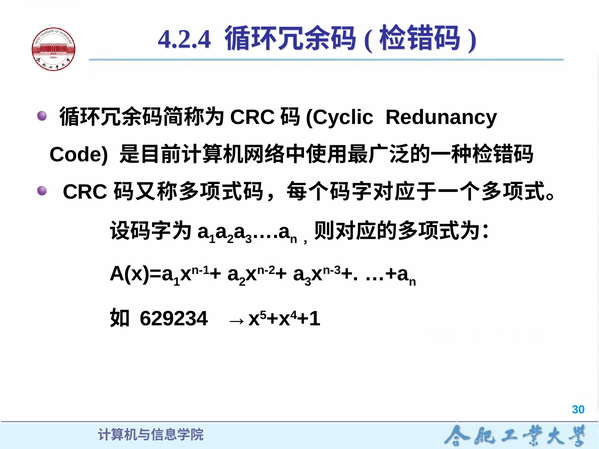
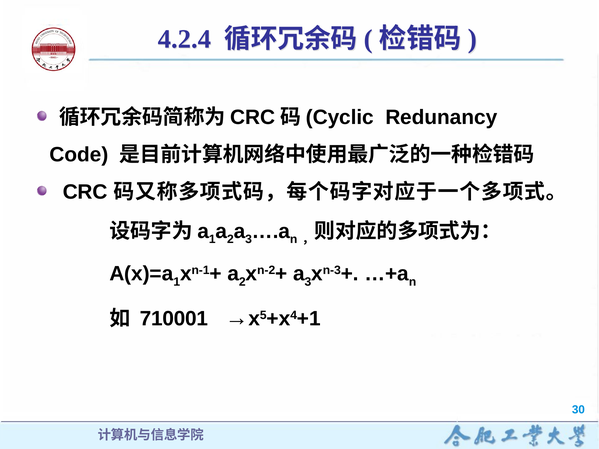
629234: 629234 -> 710001
